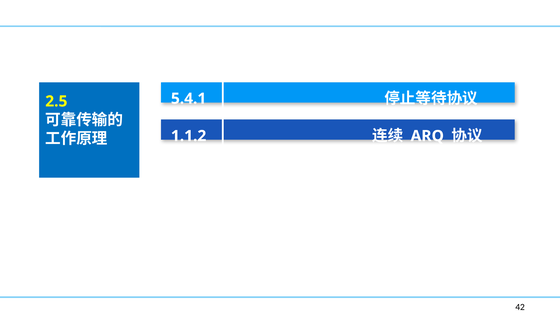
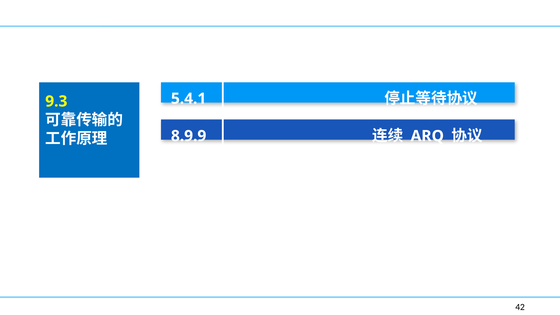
2.5: 2.5 -> 9.3
1.1.2: 1.1.2 -> 8.9.9
